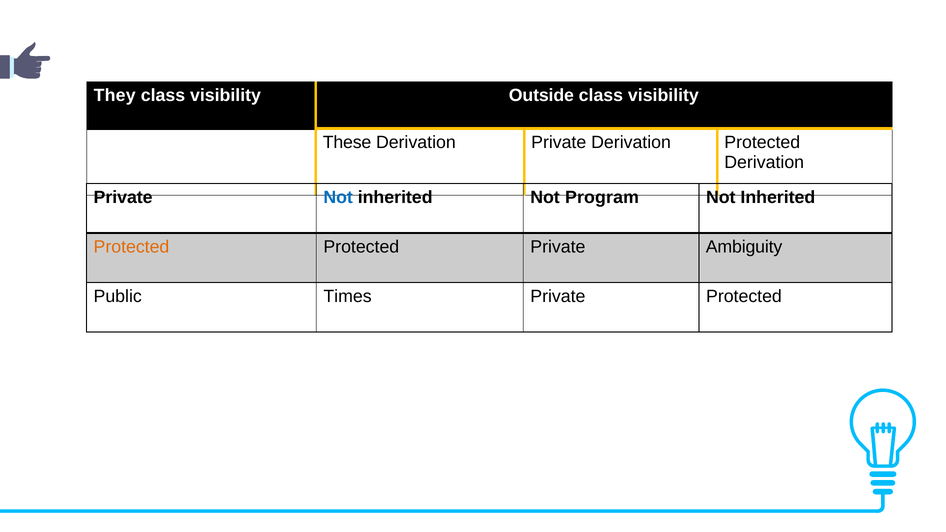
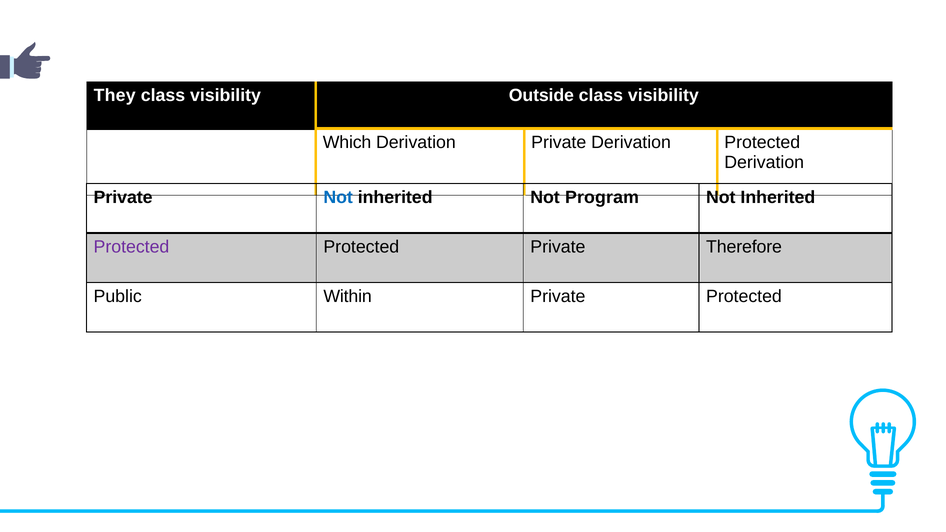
These: These -> Which
Protected at (131, 247) colour: orange -> purple
Ambiguity: Ambiguity -> Therefore
Times: Times -> Within
